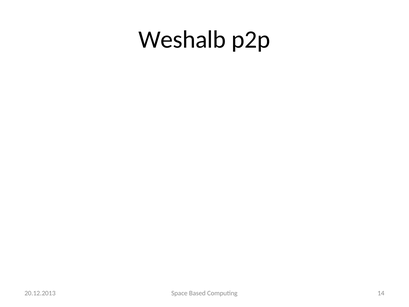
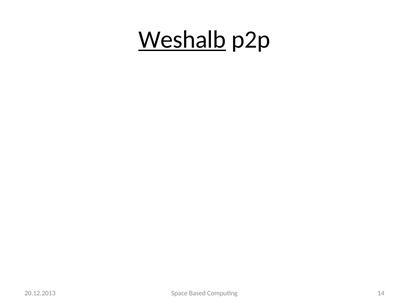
Weshalb underline: none -> present
